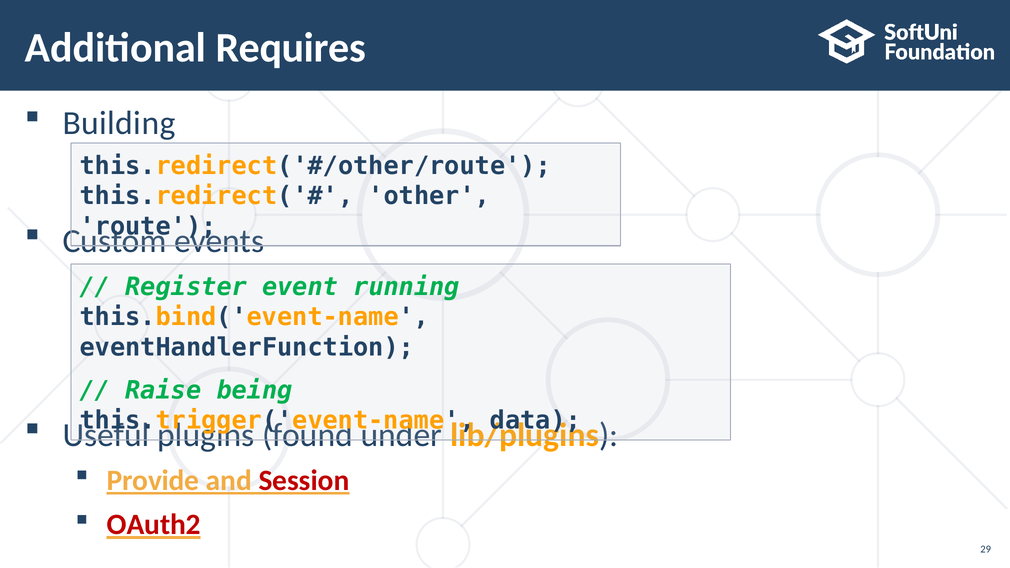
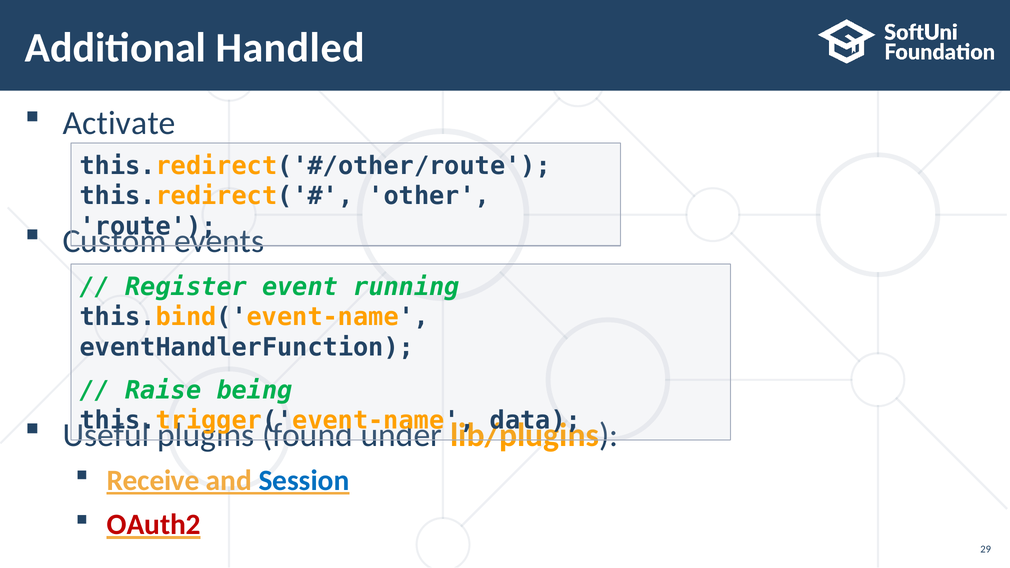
Requires: Requires -> Handled
Building: Building -> Activate
Provide: Provide -> Receive
Session colour: red -> blue
